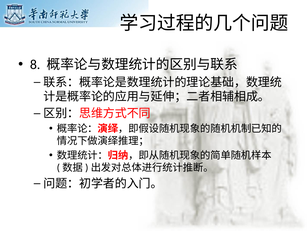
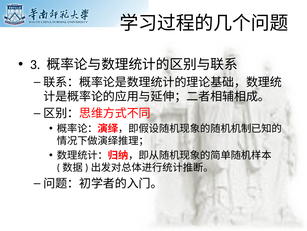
8: 8 -> 3
